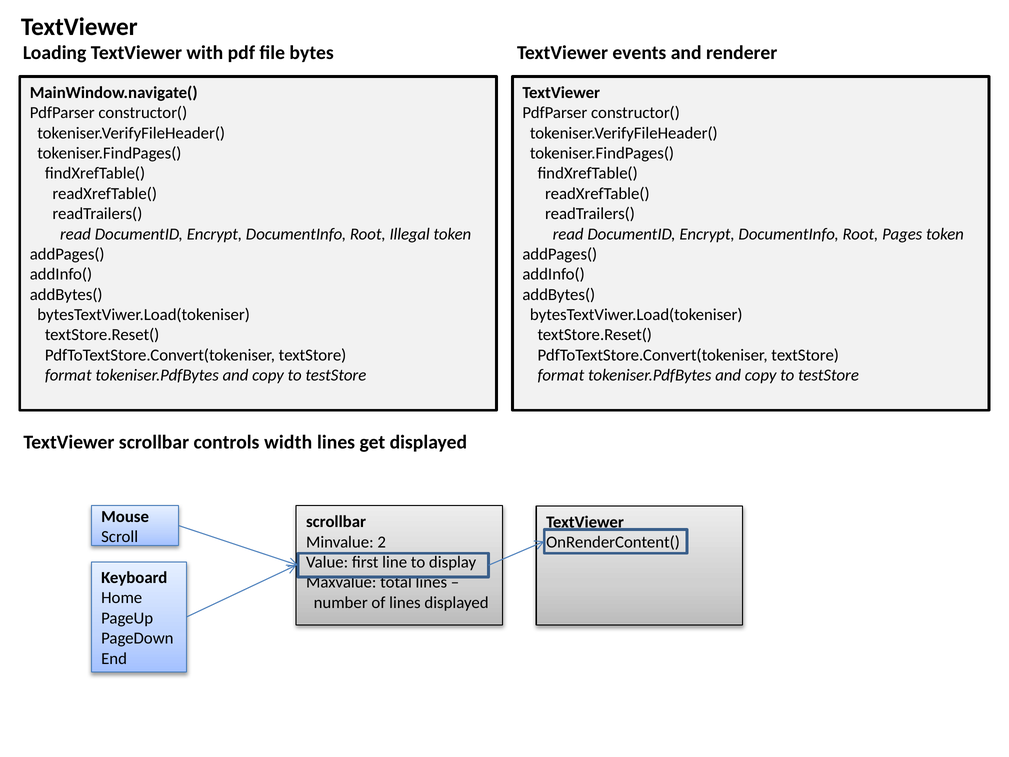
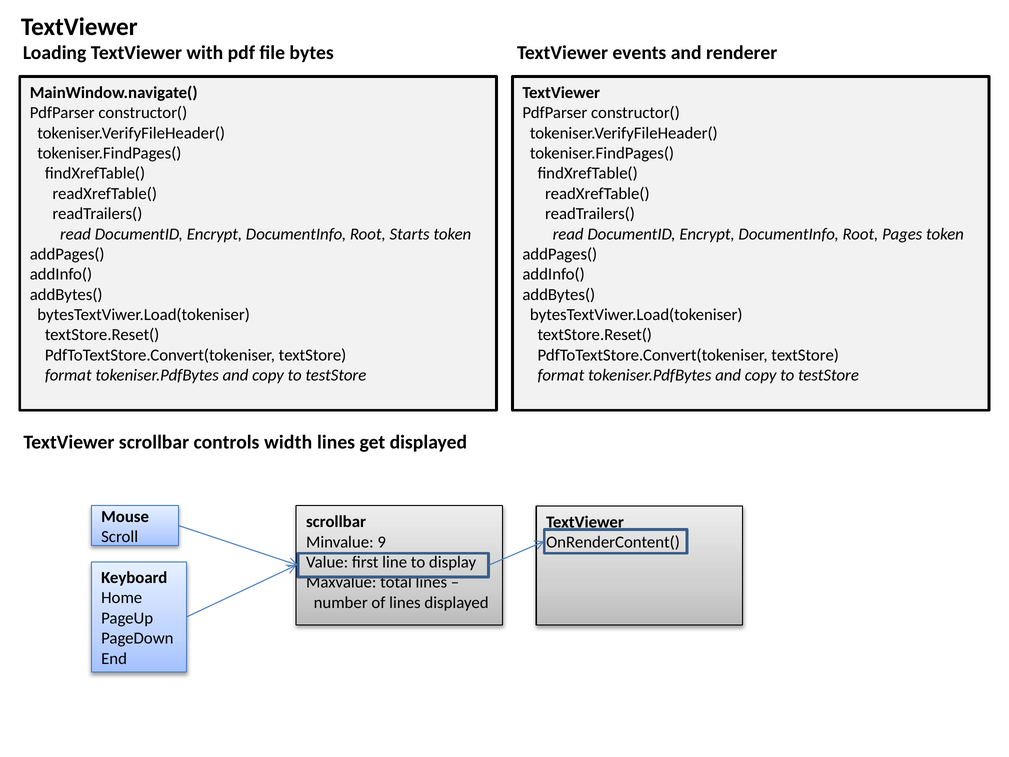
Illegal: Illegal -> Starts
2: 2 -> 9
